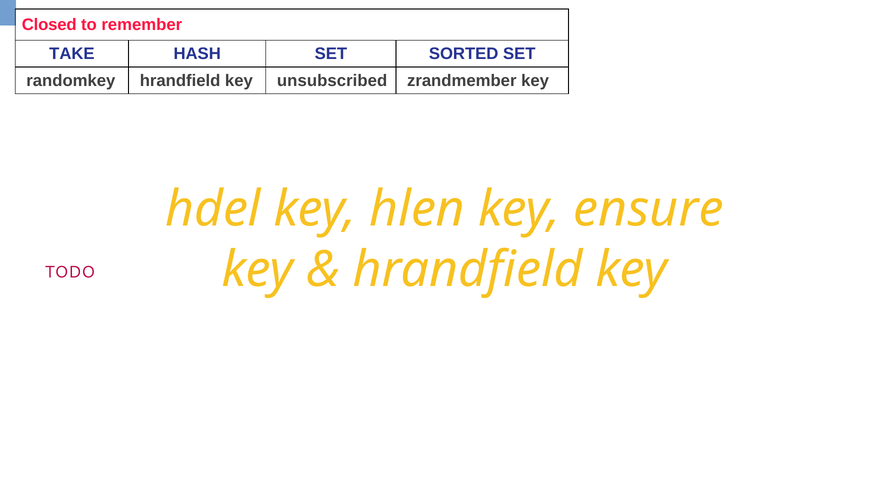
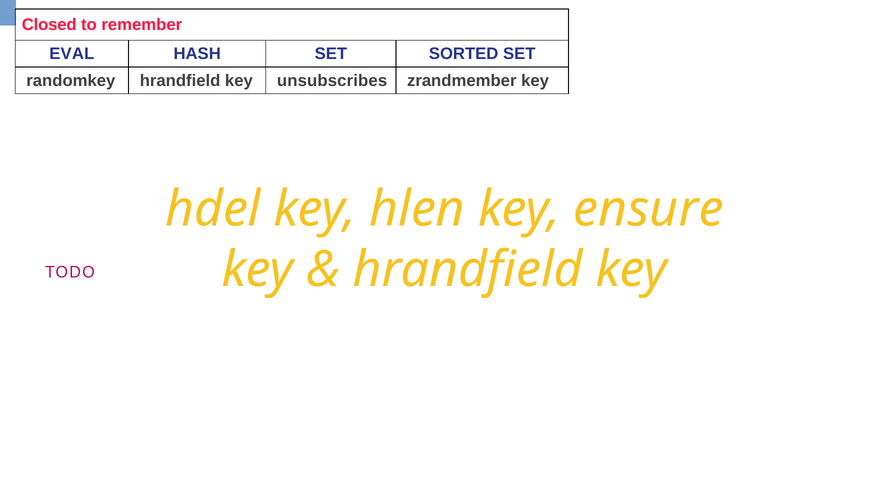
TAKE: TAKE -> EVAL
unsubscribed: unsubscribed -> unsubscribes
